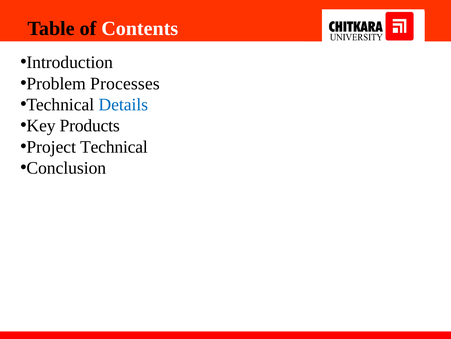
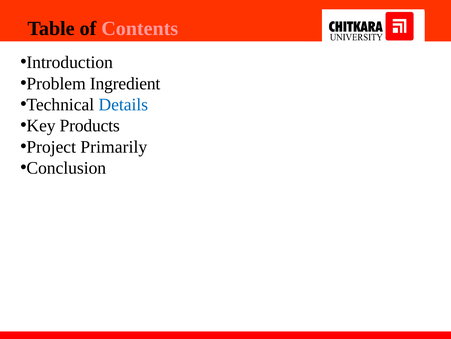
Contents colour: white -> pink
Processes: Processes -> Ingredient
Project Technical: Technical -> Primarily
